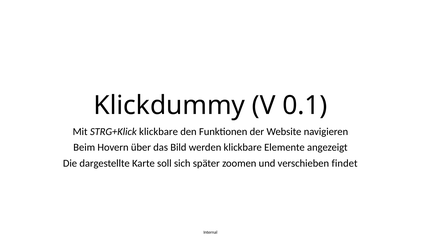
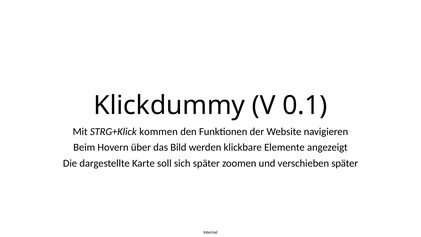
STRG+Klick klickbare: klickbare -> kommen
verschieben findet: findet -> später
